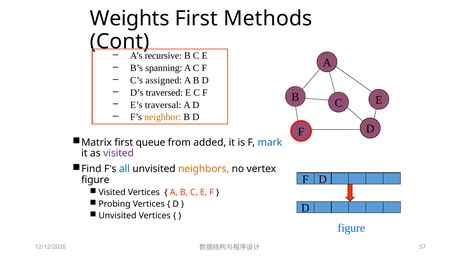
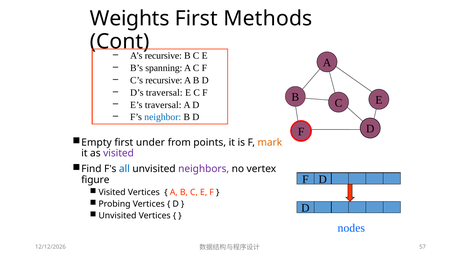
C’s assigned: assigned -> recursive
D’s traversed: traversed -> traversal
neighbor colour: orange -> blue
Matrix: Matrix -> Empty
queue: queue -> under
added: added -> points
mark colour: blue -> orange
neighbors colour: orange -> purple
figure at (351, 228): figure -> nodes
